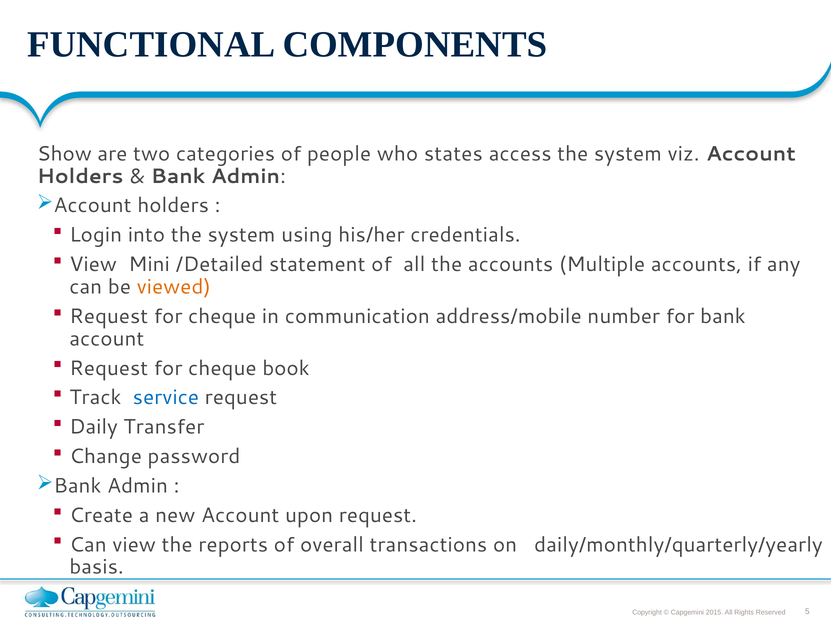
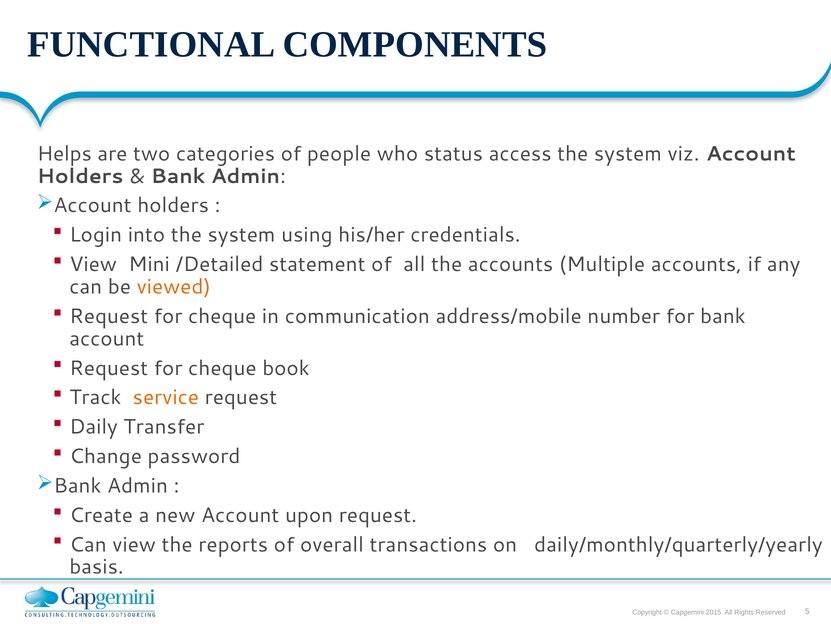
Show: Show -> Helps
states: states -> status
service colour: blue -> orange
